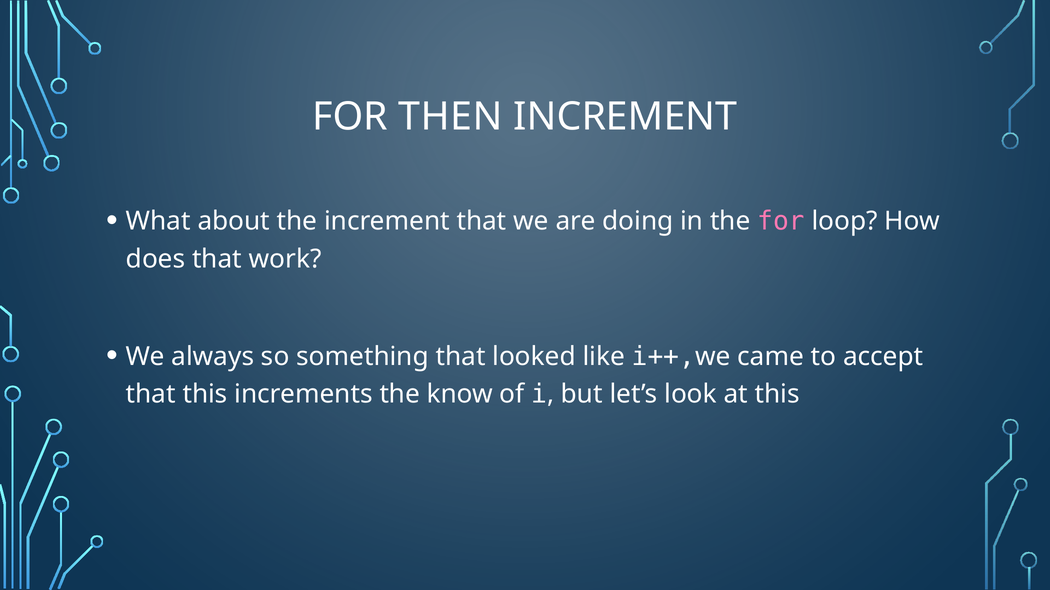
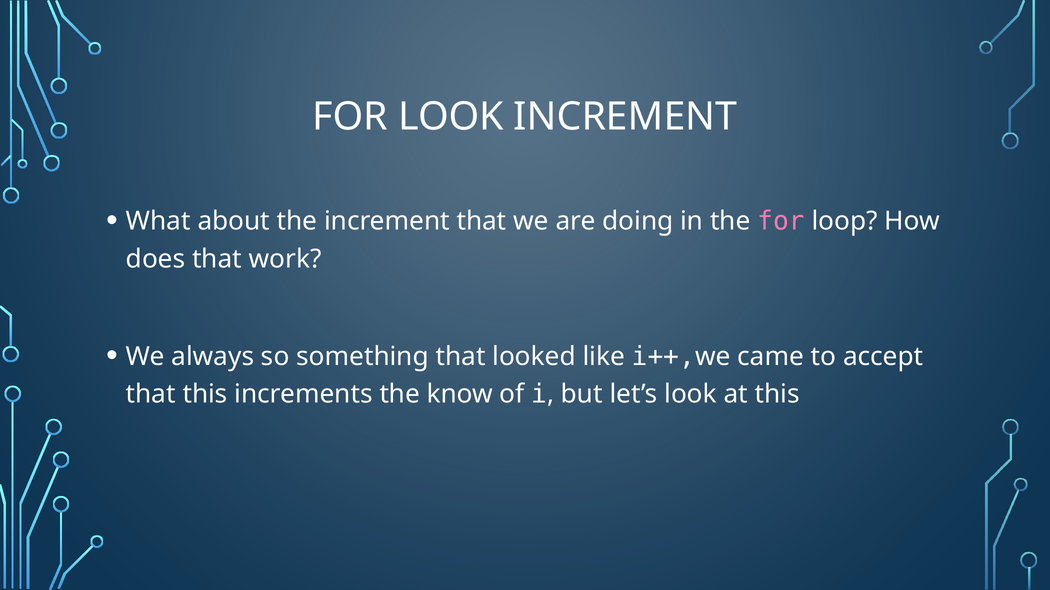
FOR THEN: THEN -> LOOK
